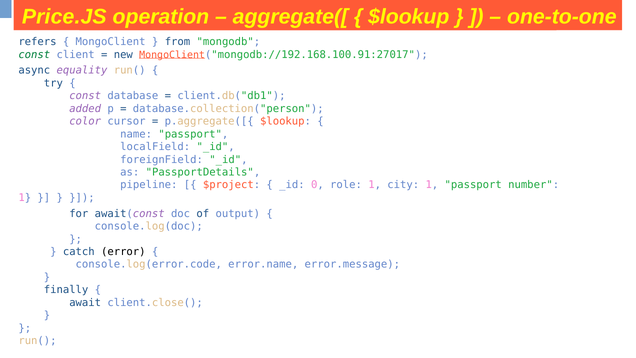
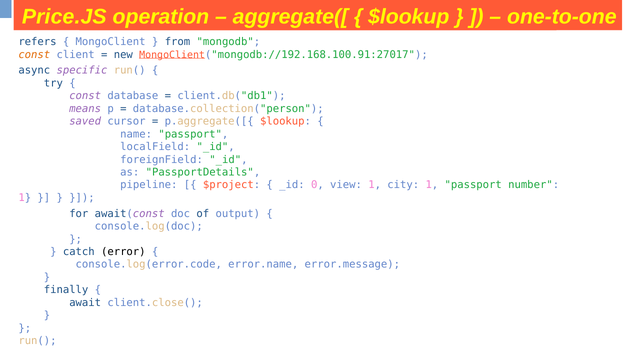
const at (34, 55) colour: green -> orange
equality: equality -> specific
added: added -> means
color: color -> saved
role: role -> view
